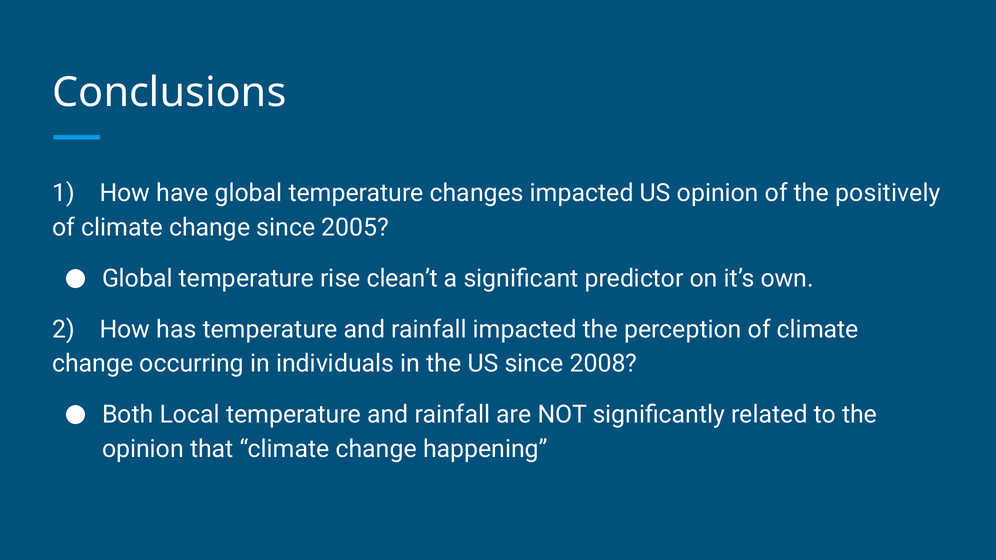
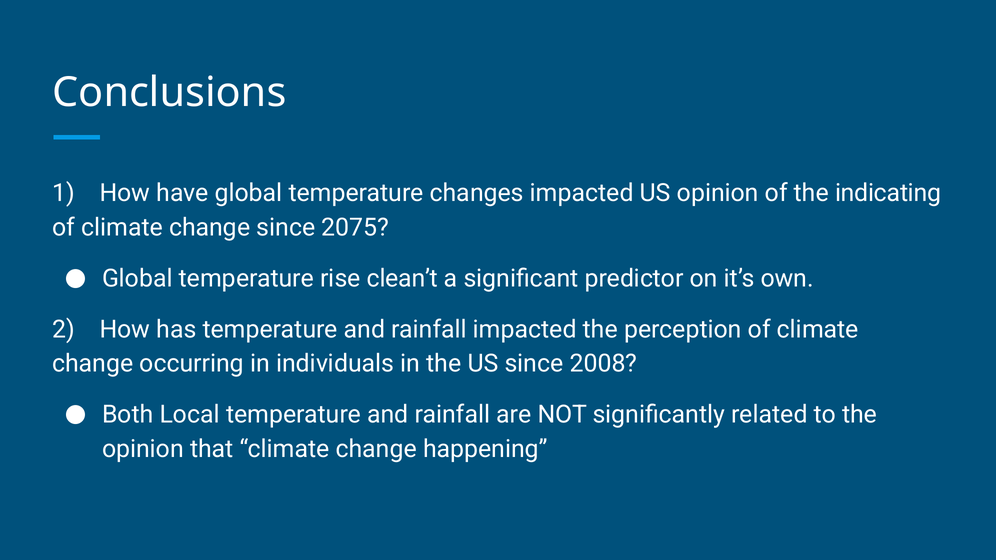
positively: positively -> indicating
2005: 2005 -> 2075
